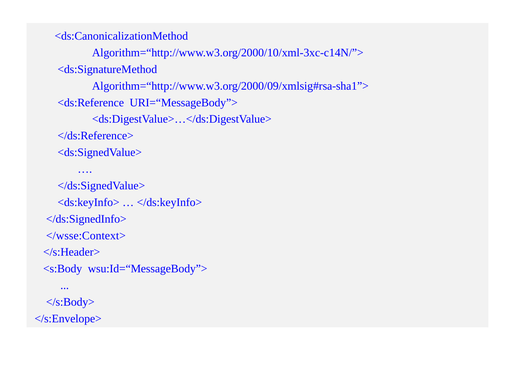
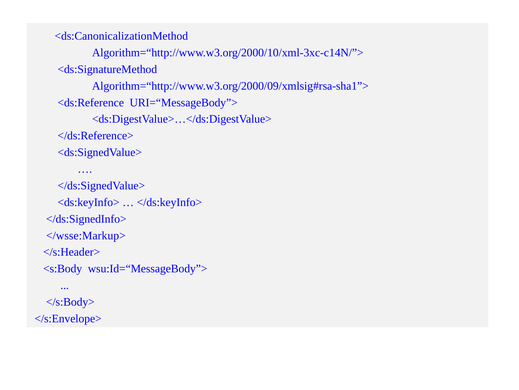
</wsse:Context>: </wsse:Context> -> </wsse:Markup>
